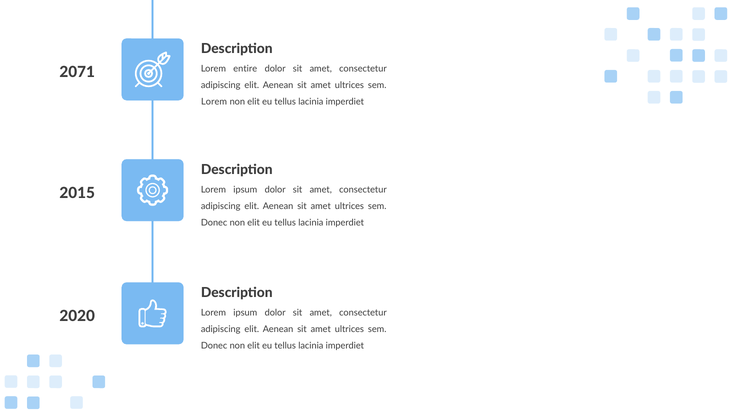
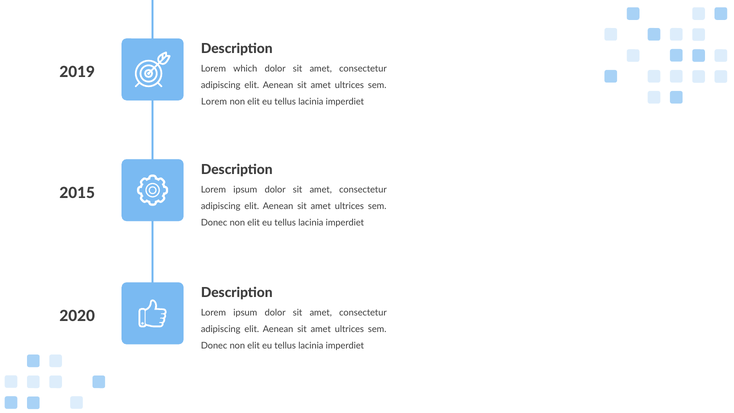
2071: 2071 -> 2019
entire: entire -> which
